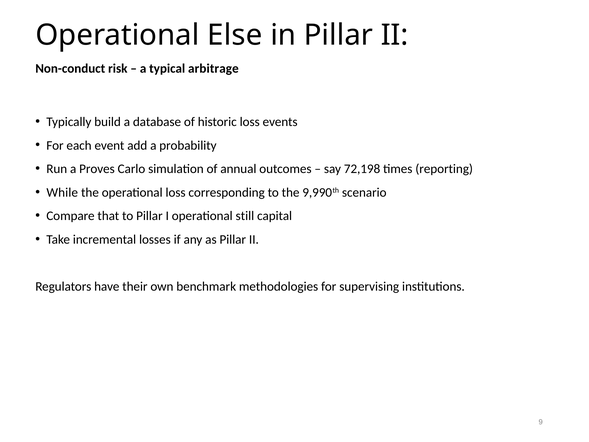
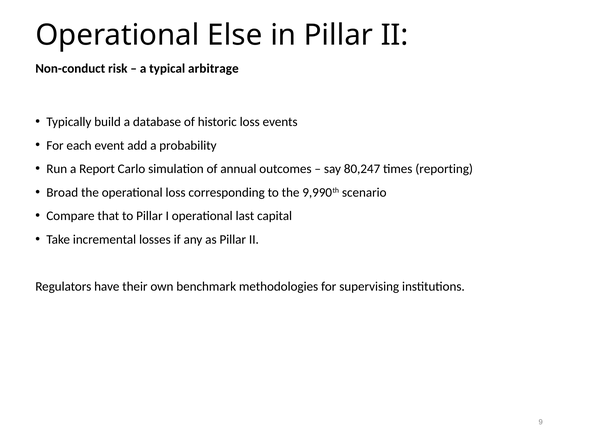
Proves: Proves -> Report
72,198: 72,198 -> 80,247
While: While -> Broad
still: still -> last
